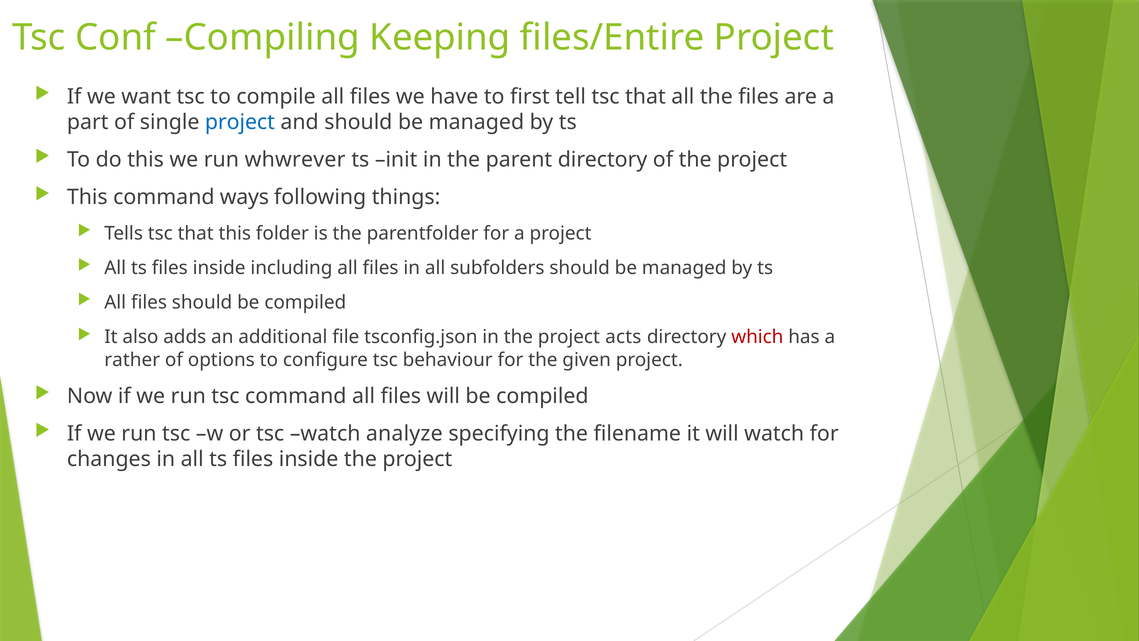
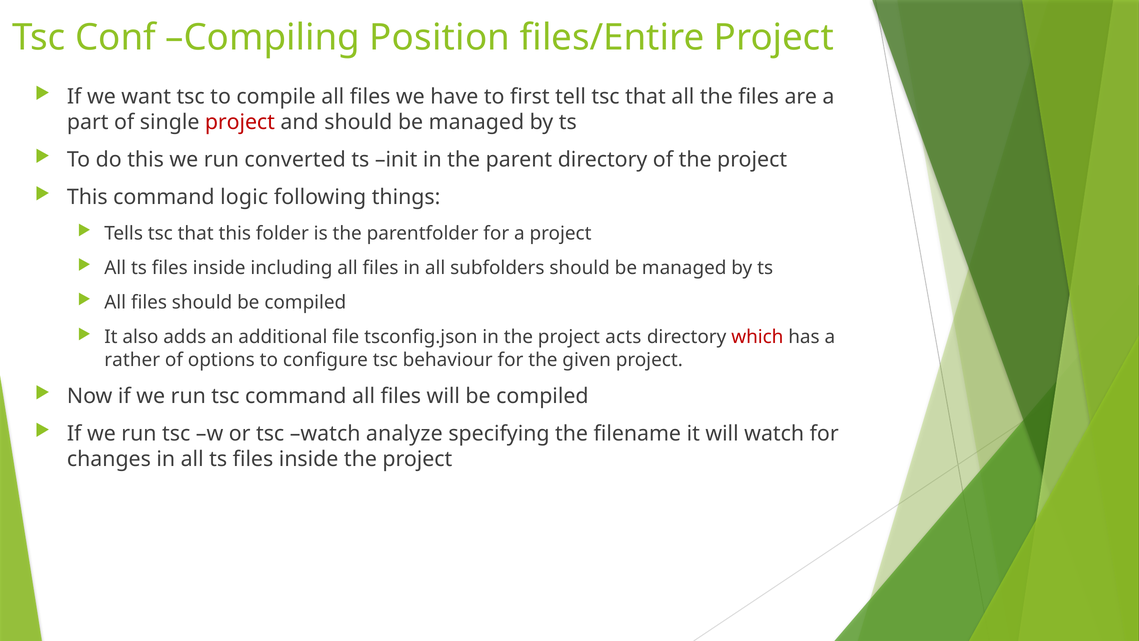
Keeping: Keeping -> Position
project at (240, 122) colour: blue -> red
whwrever: whwrever -> converted
ways: ways -> logic
